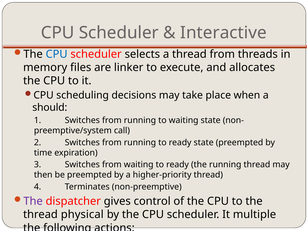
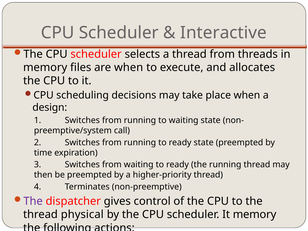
CPU at (57, 54) colour: blue -> black
are linker: linker -> when
should: should -> design
It multiple: multiple -> memory
